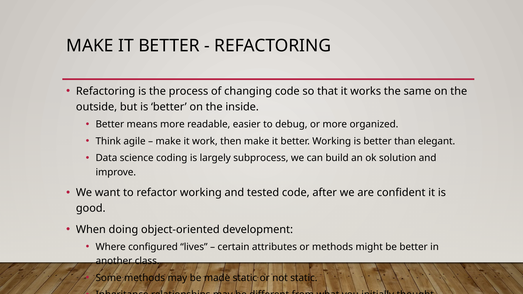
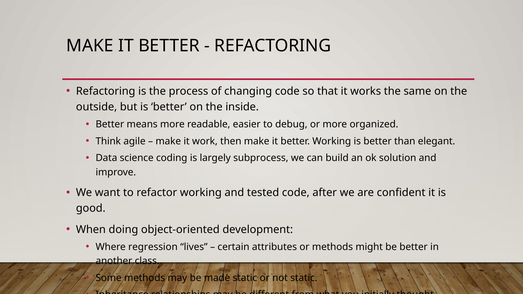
configured: configured -> regression
